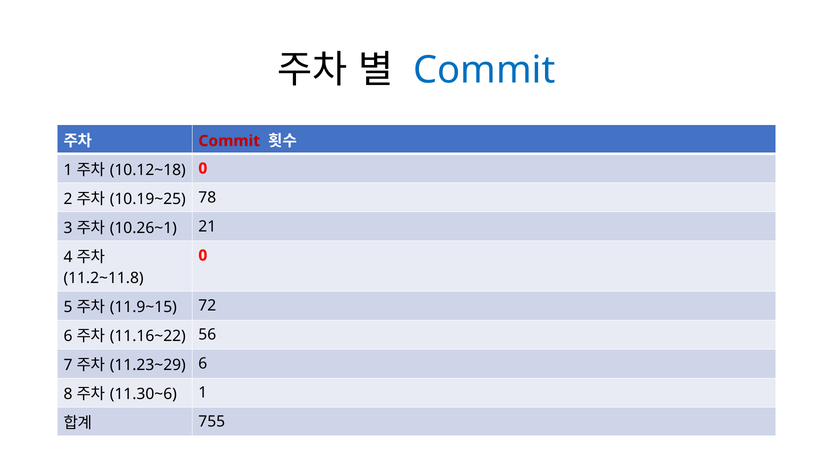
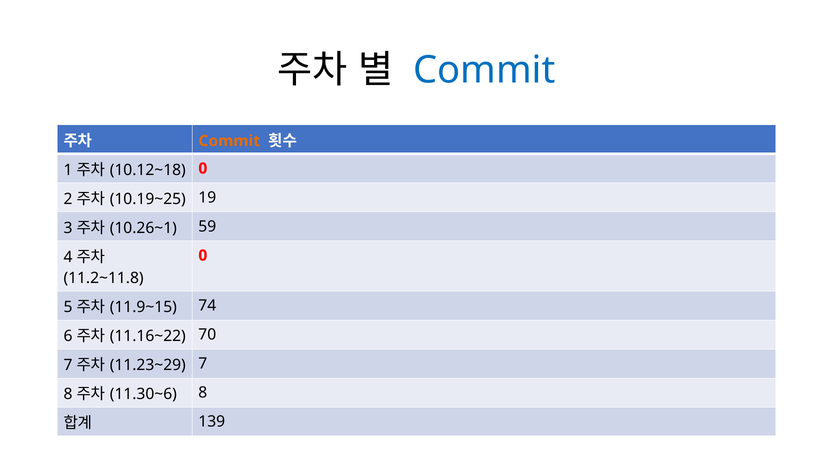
Commit at (229, 141) colour: red -> orange
78: 78 -> 19
21: 21 -> 59
72: 72 -> 74
56: 56 -> 70
6 at (203, 363): 6 -> 7
1 at (203, 392): 1 -> 8
755: 755 -> 139
